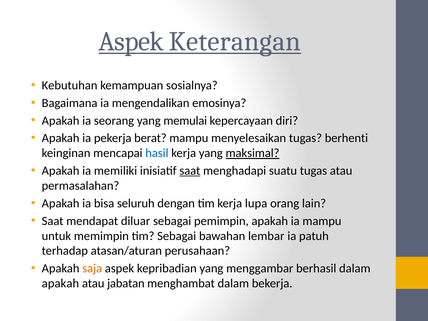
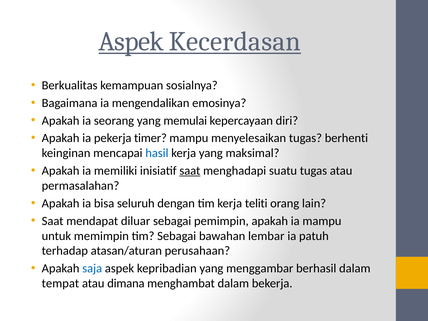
Keterangan: Keterangan -> Kecerdasan
Kebutuhan: Kebutuhan -> Berkualitas
berat: berat -> timer
maksimal underline: present -> none
lupa: lupa -> teliti
saja colour: orange -> blue
apakah at (60, 283): apakah -> tempat
jabatan: jabatan -> dimana
